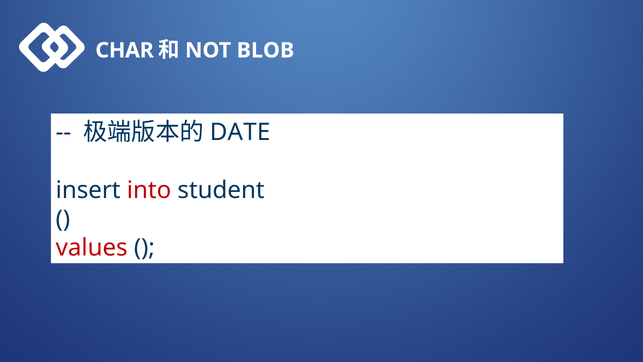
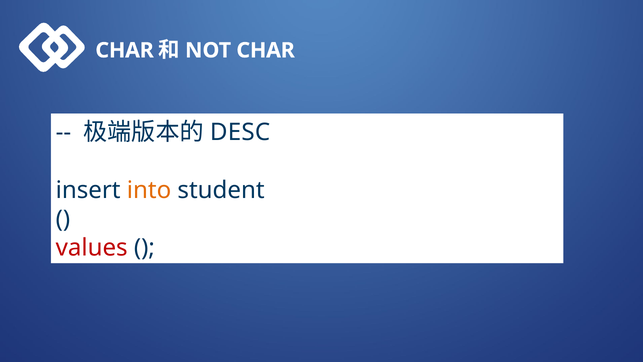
BLOB at (265, 50): BLOB -> CHAR
DATE: DATE -> DESC
into colour: red -> orange
